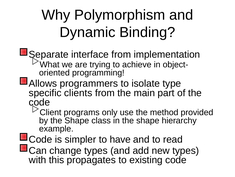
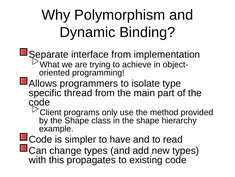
clients: clients -> thread
